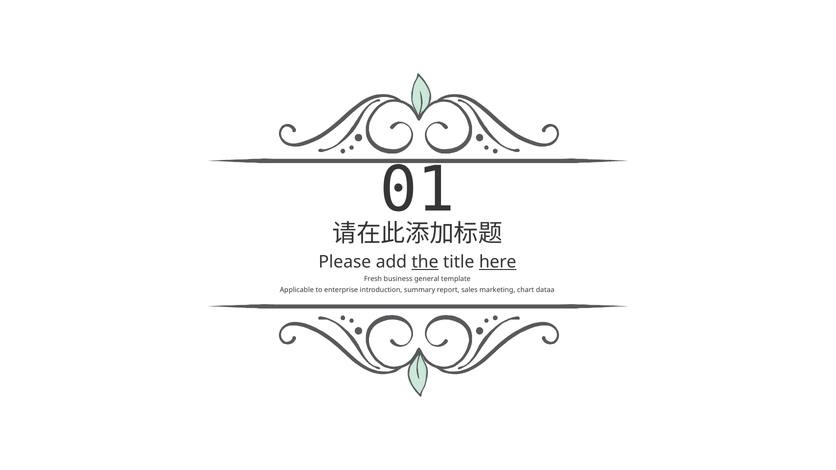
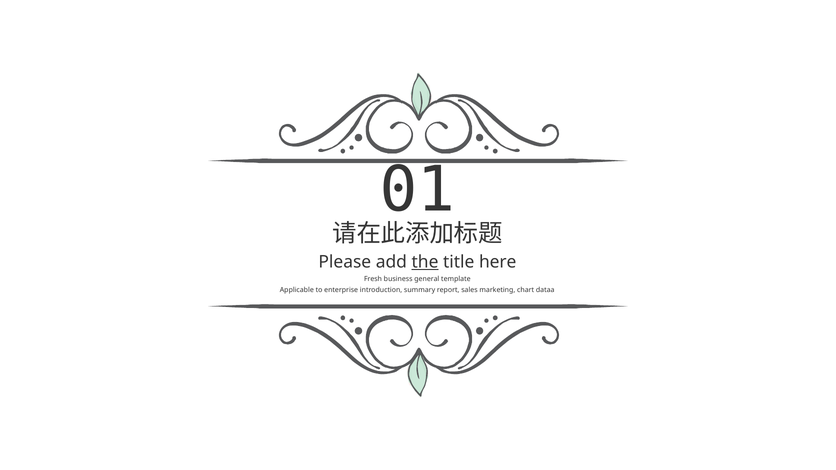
here underline: present -> none
